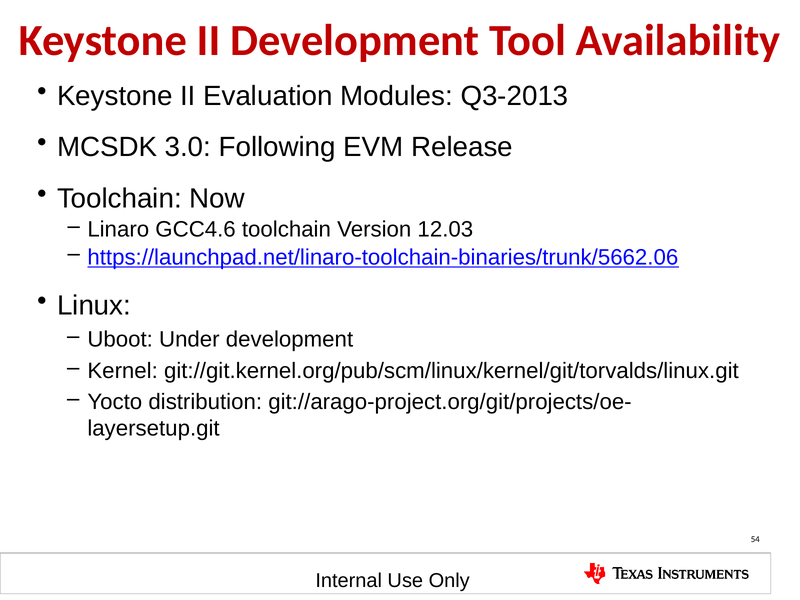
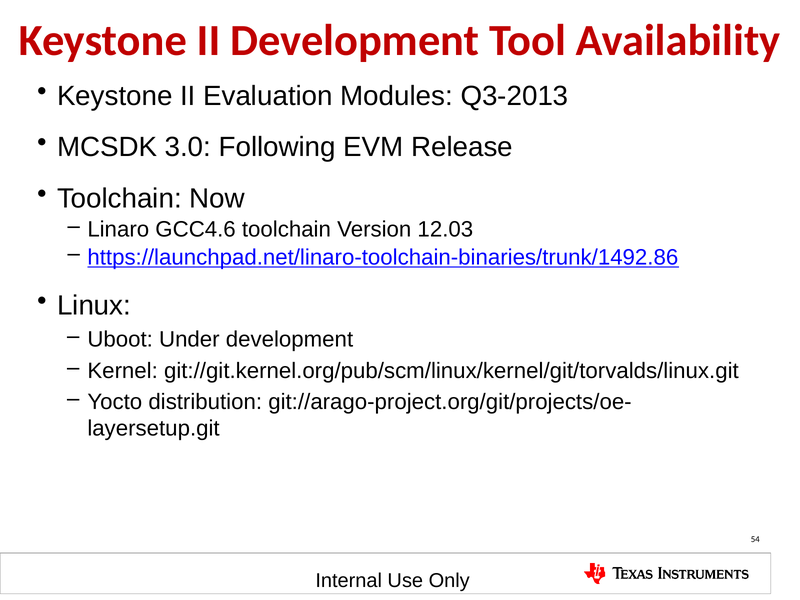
https://launchpad.net/linaro-toolchain-binaries/trunk/5662.06: https://launchpad.net/linaro-toolchain-binaries/trunk/5662.06 -> https://launchpad.net/linaro-toolchain-binaries/trunk/1492.86
